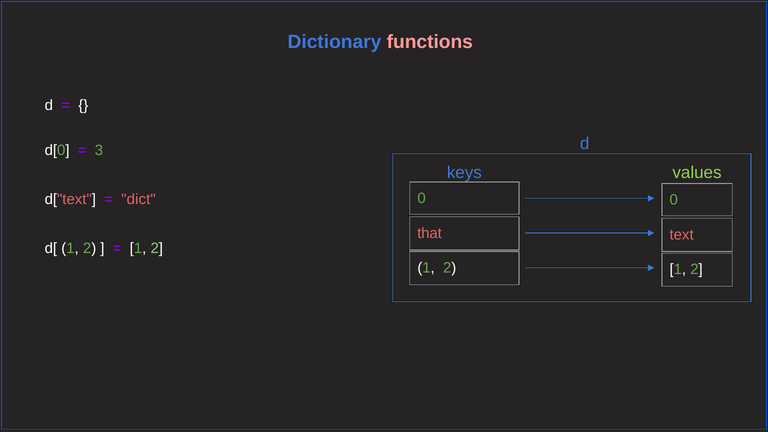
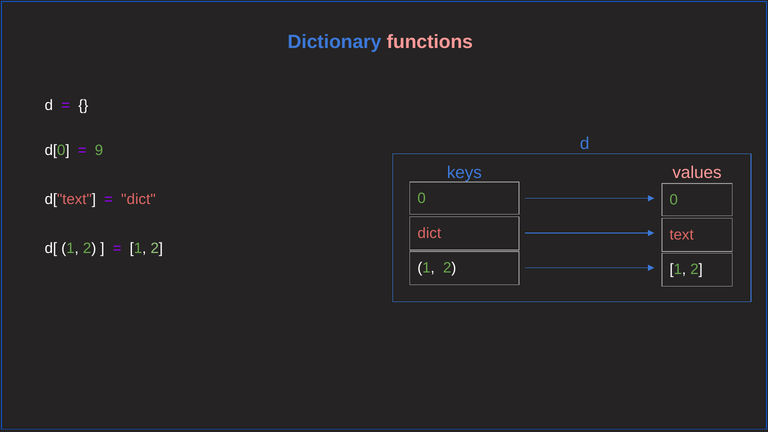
3: 3 -> 9
values colour: light green -> pink
that at (430, 233): that -> dict
